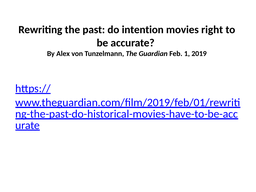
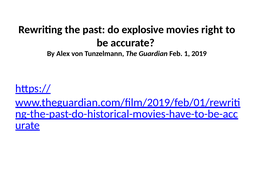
intention: intention -> explosive
